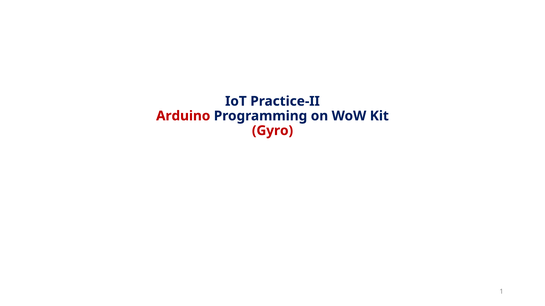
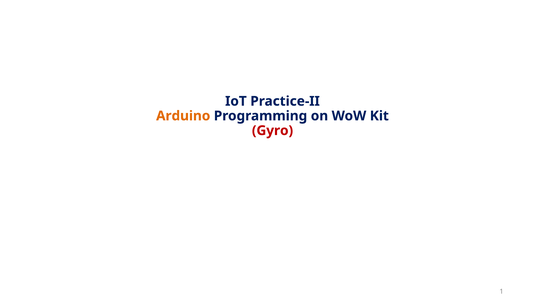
Arduino colour: red -> orange
